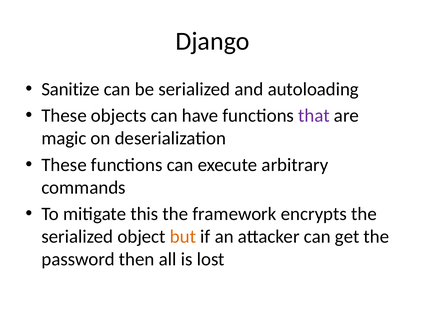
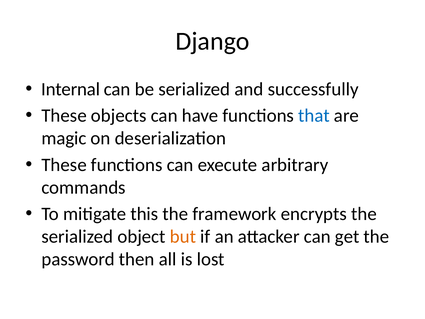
Sanitize: Sanitize -> Internal
autoloading: autoloading -> successfully
that colour: purple -> blue
